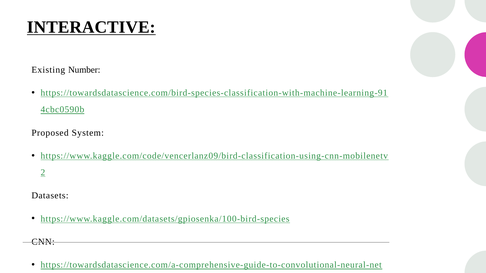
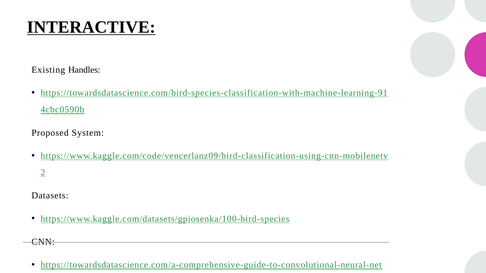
Number: Number -> Handles
